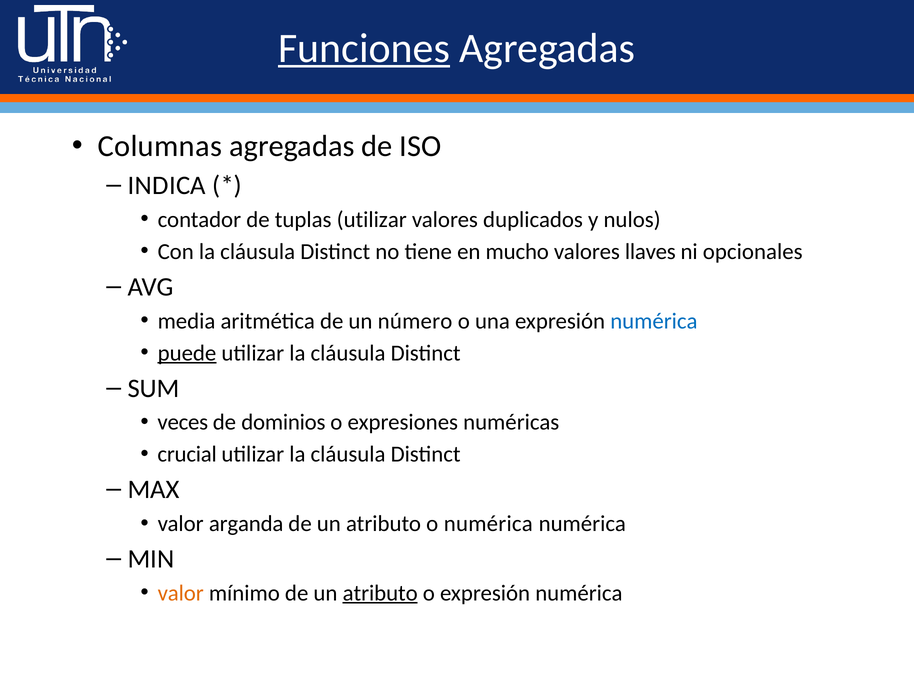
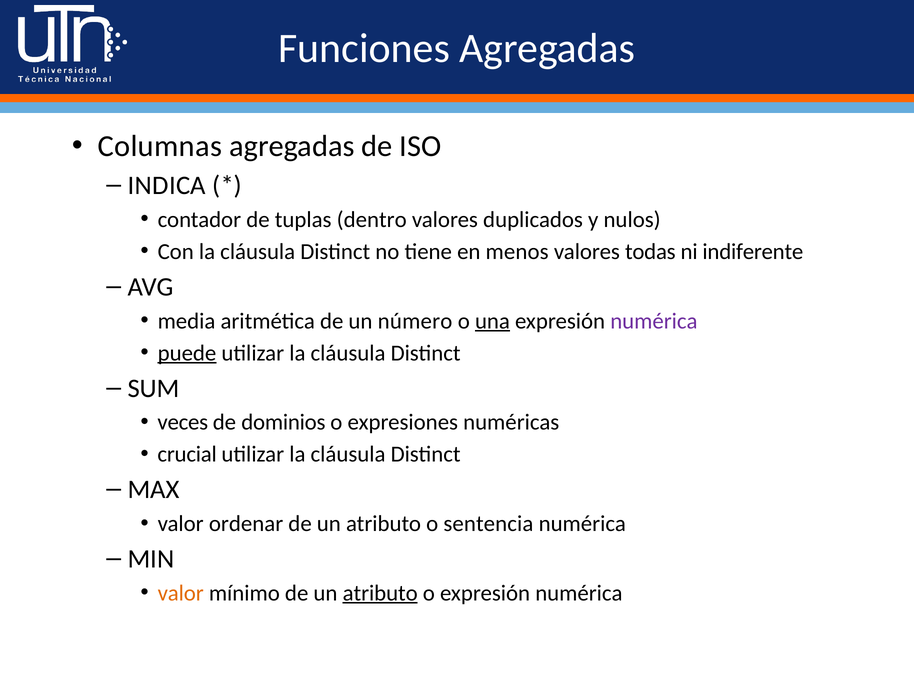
Funciones underline: present -> none
tuplas utilizar: utilizar -> dentro
mucho: mucho -> menos
llaves: llaves -> todas
opcionales: opcionales -> indiferente
una underline: none -> present
numérica at (654, 321) colour: blue -> purple
arganda: arganda -> ordenar
o numérica: numérica -> sentencia
